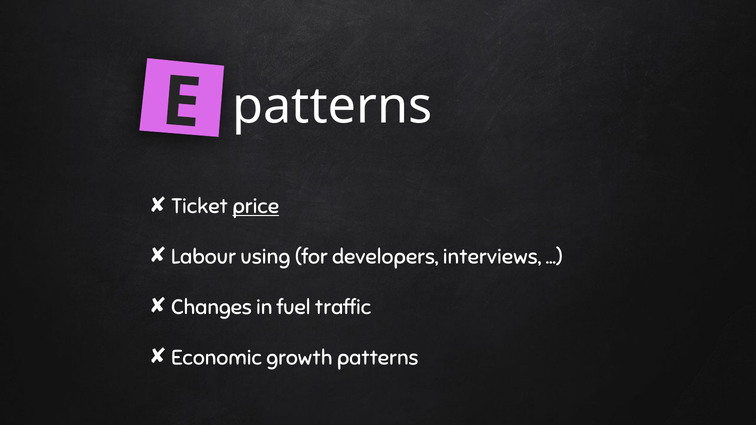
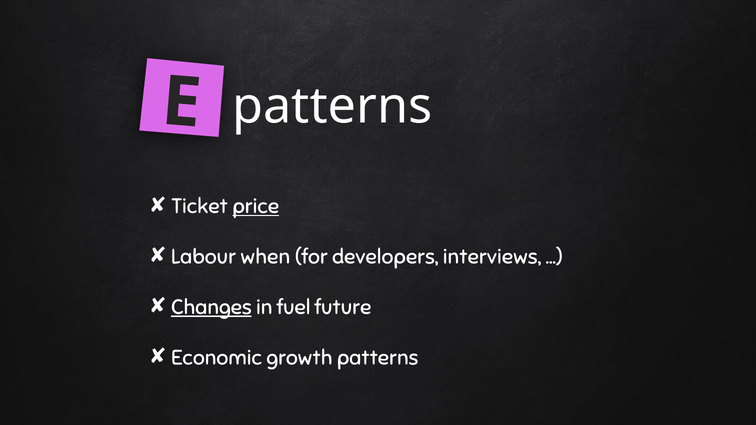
using: using -> when
Changes underline: none -> present
traffic: traffic -> future
